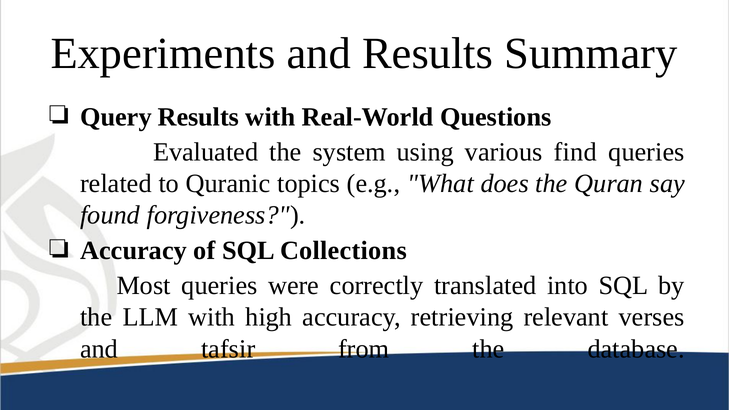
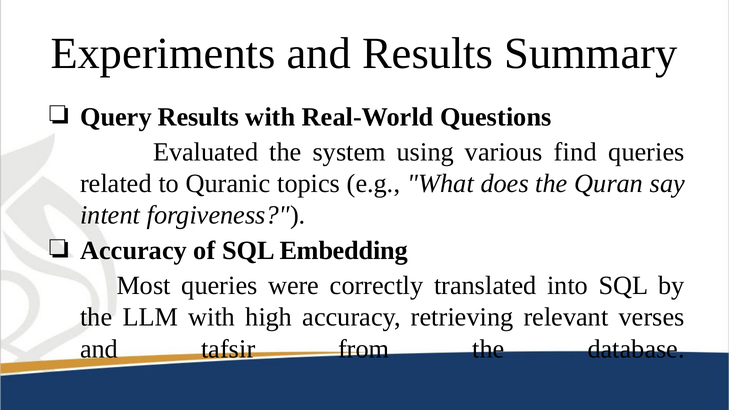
found: found -> intent
Collections: Collections -> Embedding
